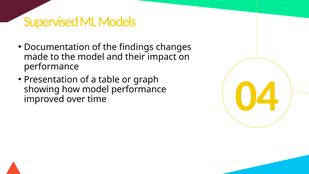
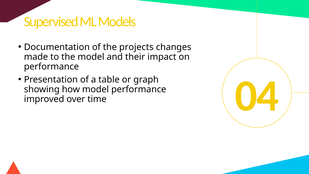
findings: findings -> projects
